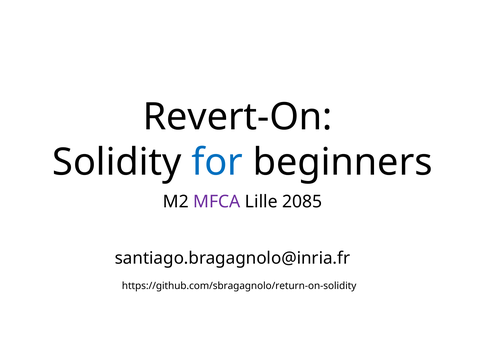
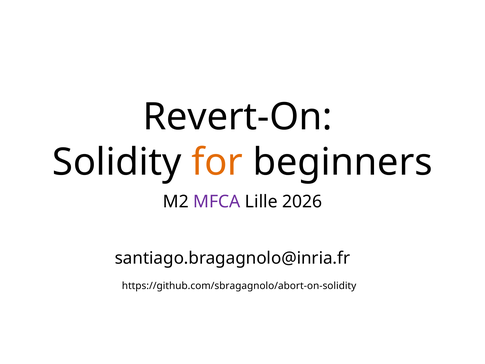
for colour: blue -> orange
2085: 2085 -> 2026
https://github.com/sbragagnolo/return-on-solidity: https://github.com/sbragagnolo/return-on-solidity -> https://github.com/sbragagnolo/abort-on-solidity
